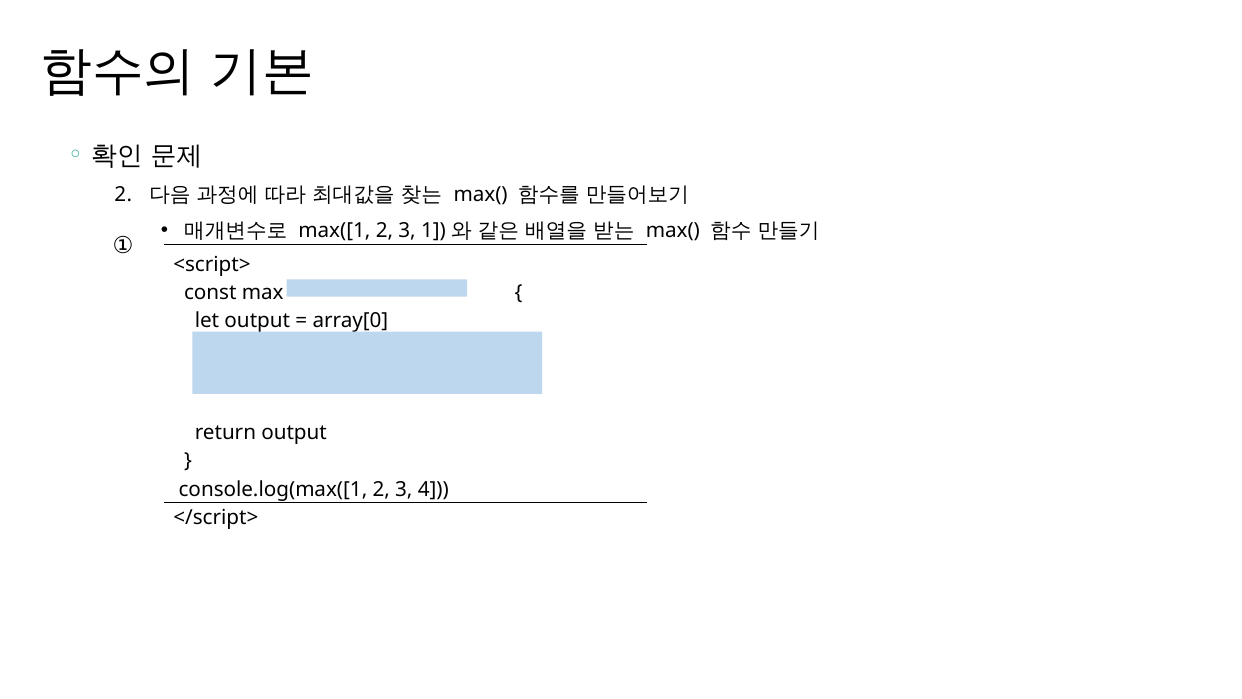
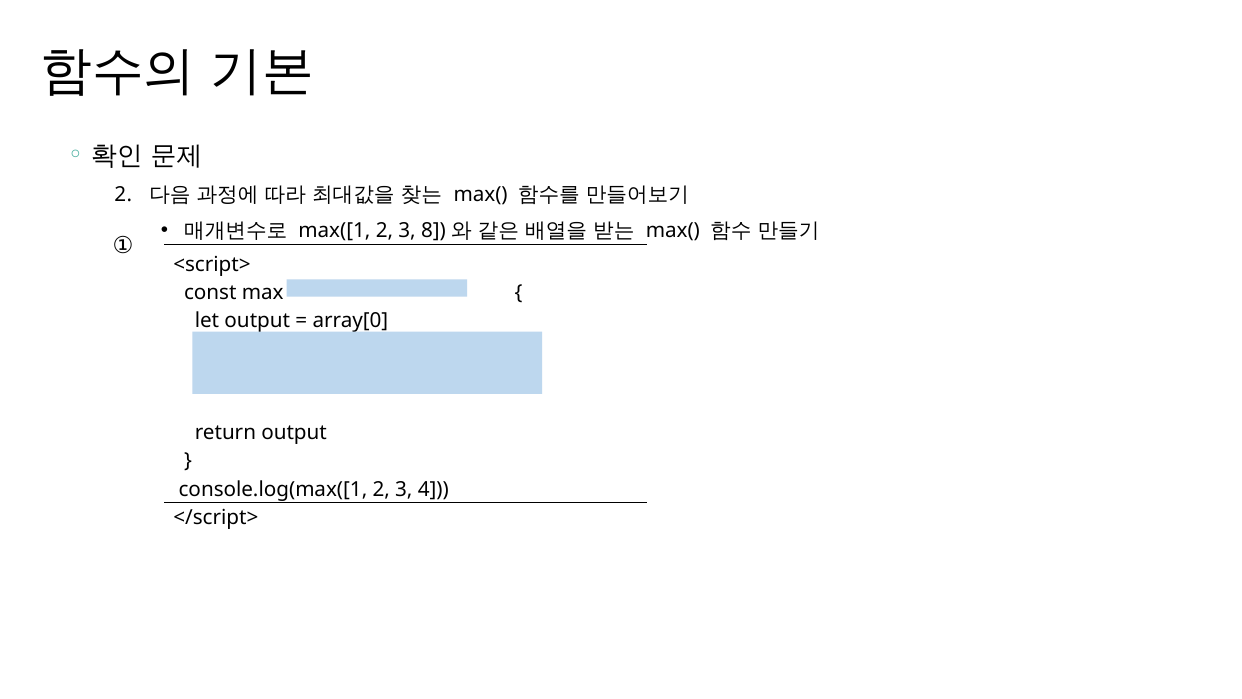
1: 1 -> 8
